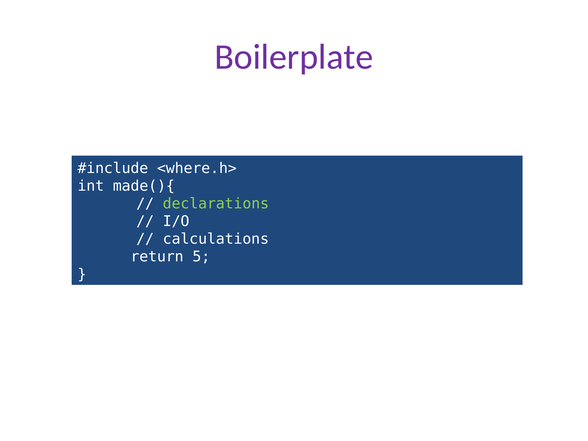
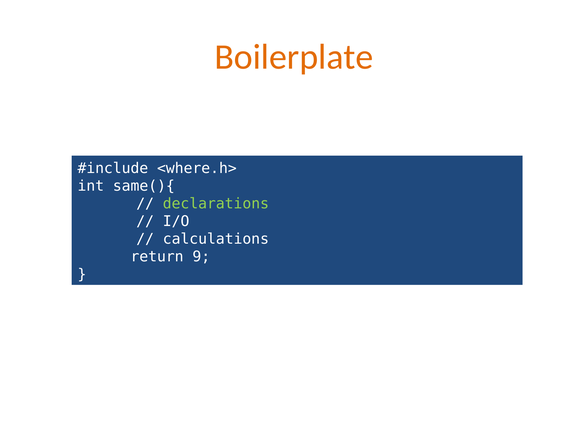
Boilerplate colour: purple -> orange
made(){: made(){ -> same(){
5: 5 -> 9
